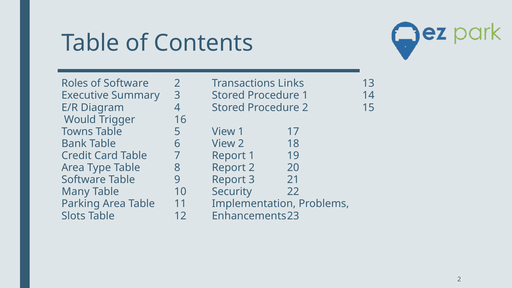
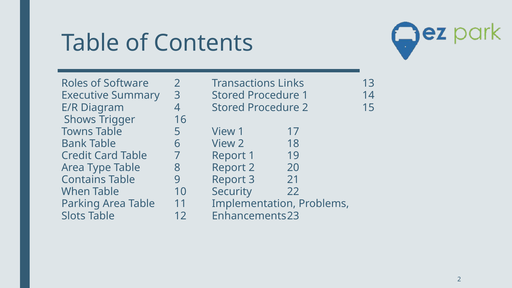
Would: Would -> Shows
Software at (84, 180): Software -> Contains
Many: Many -> When
